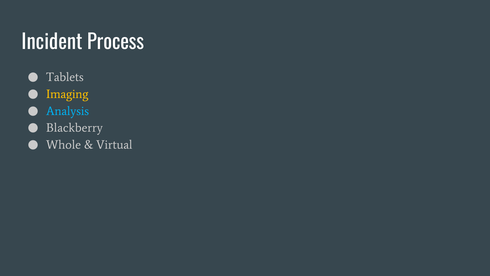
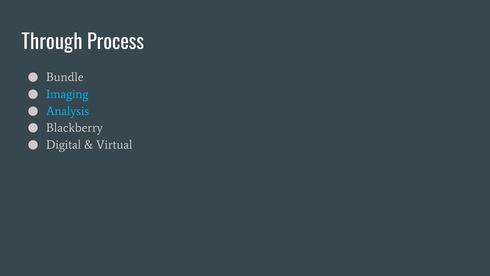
Incident: Incident -> Through
Tablets: Tablets -> Bundle
Imaging colour: yellow -> light blue
Whole: Whole -> Digital
